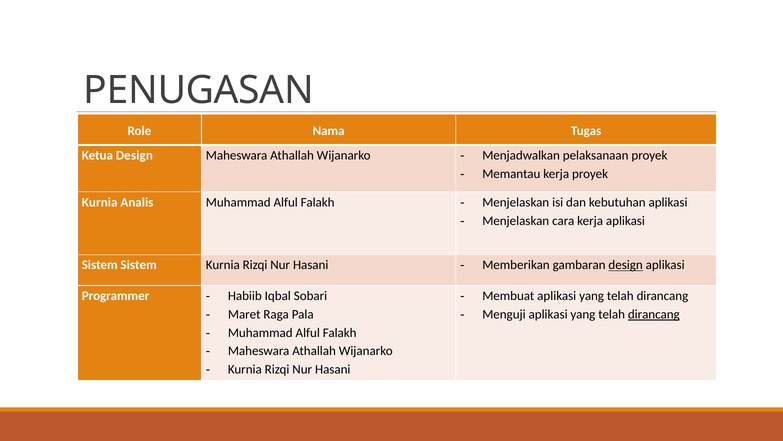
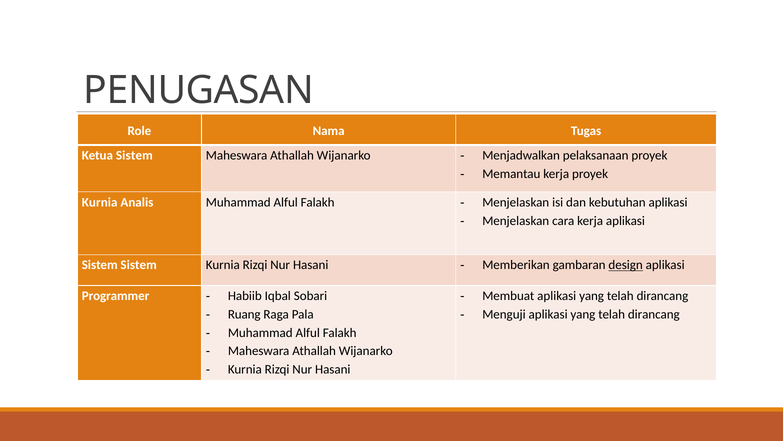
Ketua Design: Design -> Sistem
Maret: Maret -> Ruang
dirancang at (654, 314) underline: present -> none
